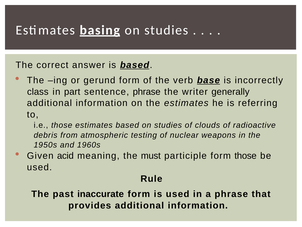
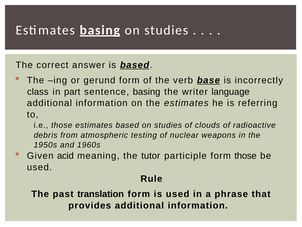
sentence phrase: phrase -> basing
generally: generally -> language
must: must -> tutor
inaccurate: inaccurate -> translation
